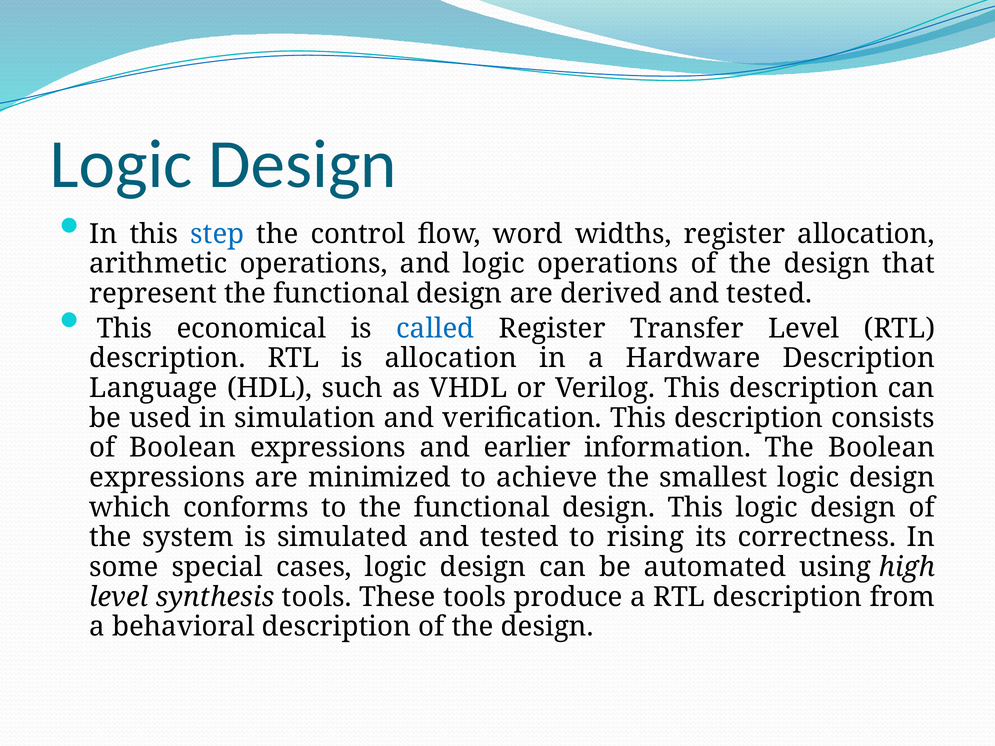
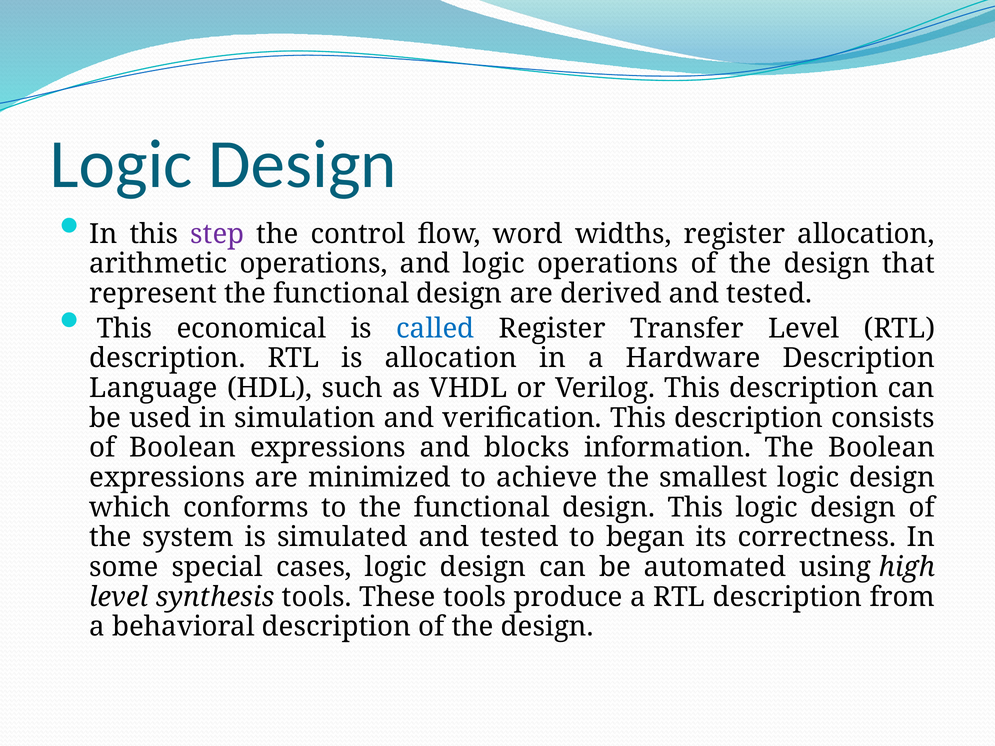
step colour: blue -> purple
earlier: earlier -> blocks
rising: rising -> began
